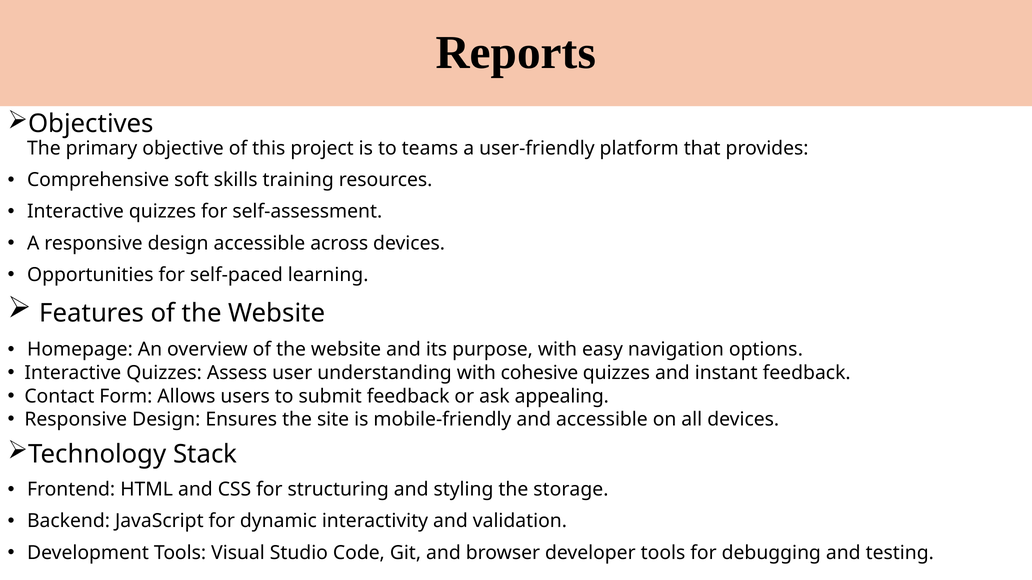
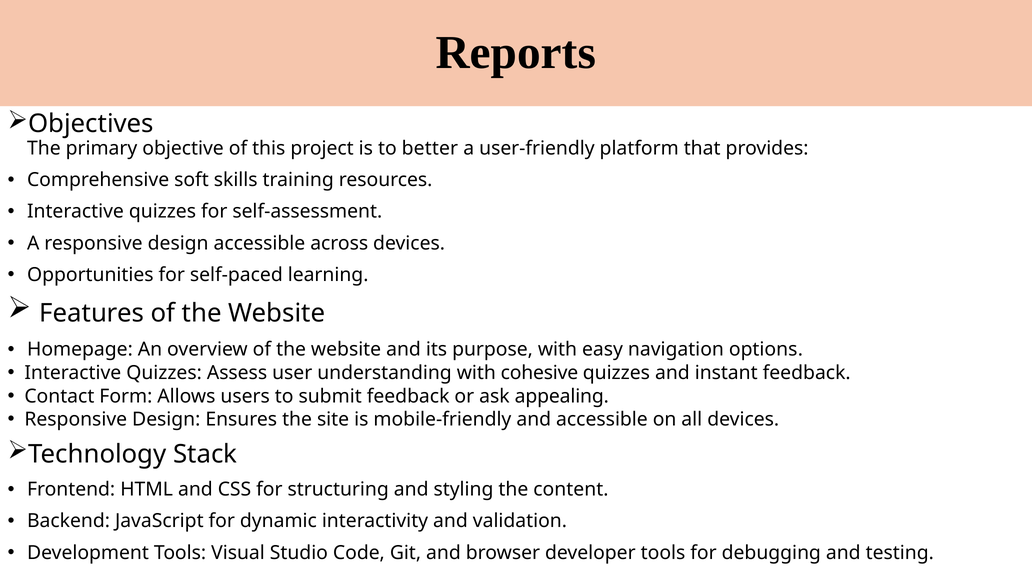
teams: teams -> better
storage: storage -> content
